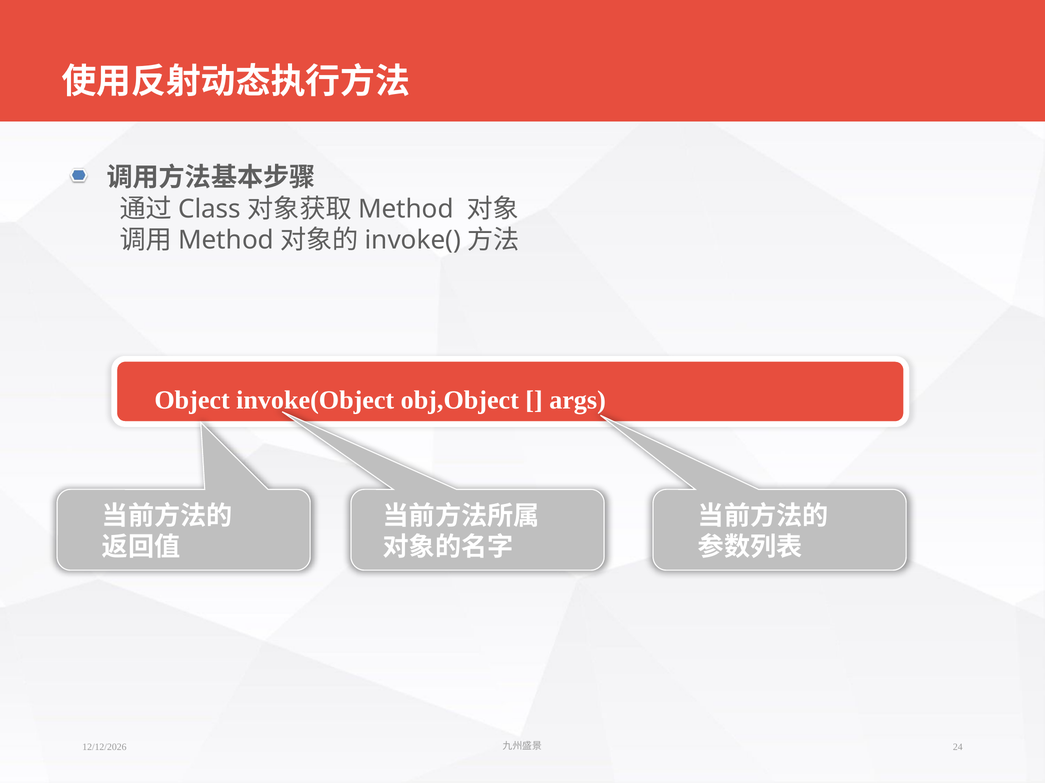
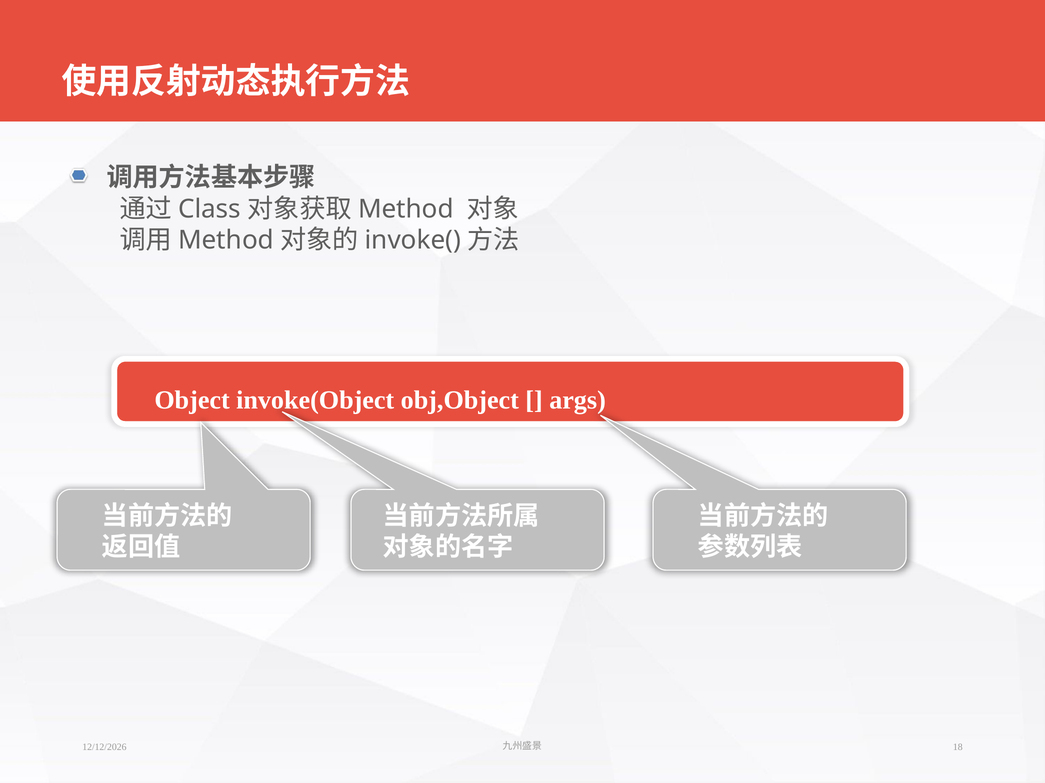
24: 24 -> 18
